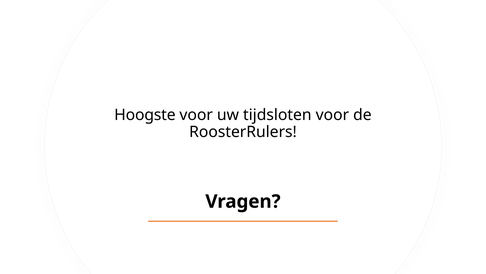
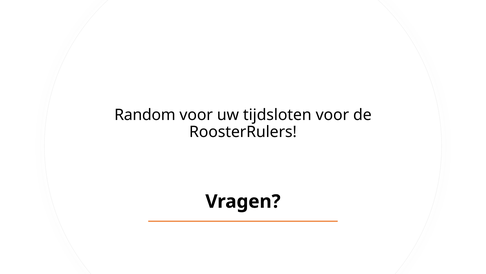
Hoogste: Hoogste -> Random
